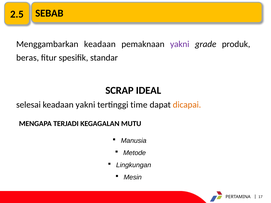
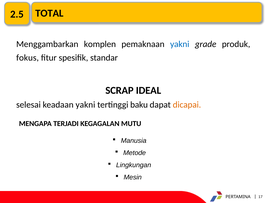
SEBAB: SEBAB -> TOTAL
Menggambarkan keadaan: keadaan -> komplen
yakni at (180, 44) colour: purple -> blue
beras: beras -> fokus
time: time -> baku
